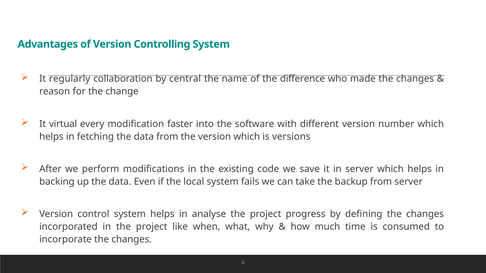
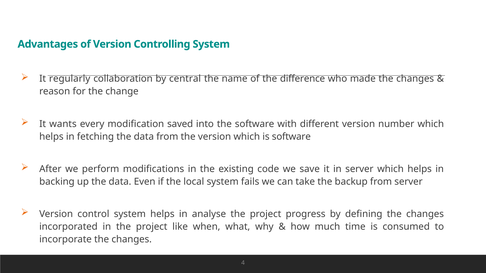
virtual: virtual -> wants
faster: faster -> saved
is versions: versions -> software
